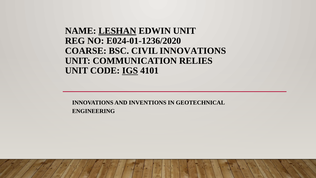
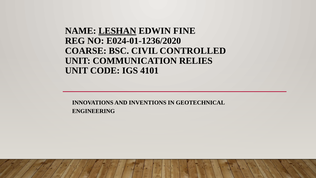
EDWIN UNIT: UNIT -> FINE
CIVIL INNOVATIONS: INNOVATIONS -> CONTROLLED
IGS underline: present -> none
